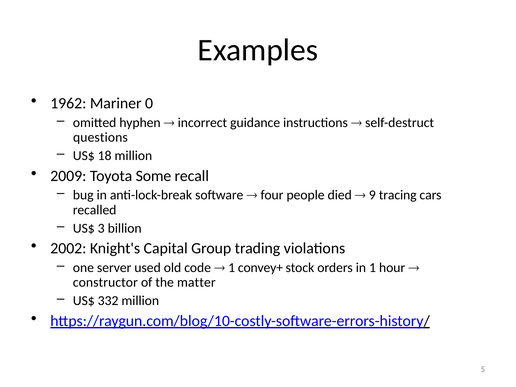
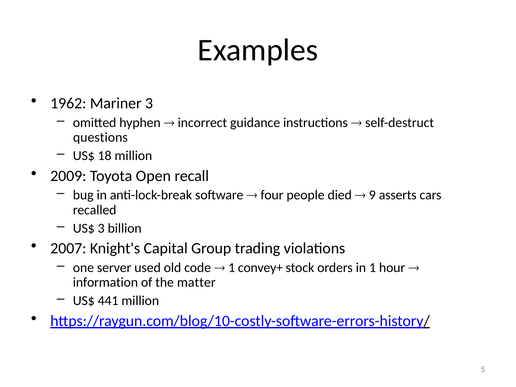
Mariner 0: 0 -> 3
Some: Some -> Open
tracing: tracing -> asserts
2002: 2002 -> 2007
constructor: constructor -> information
332: 332 -> 441
